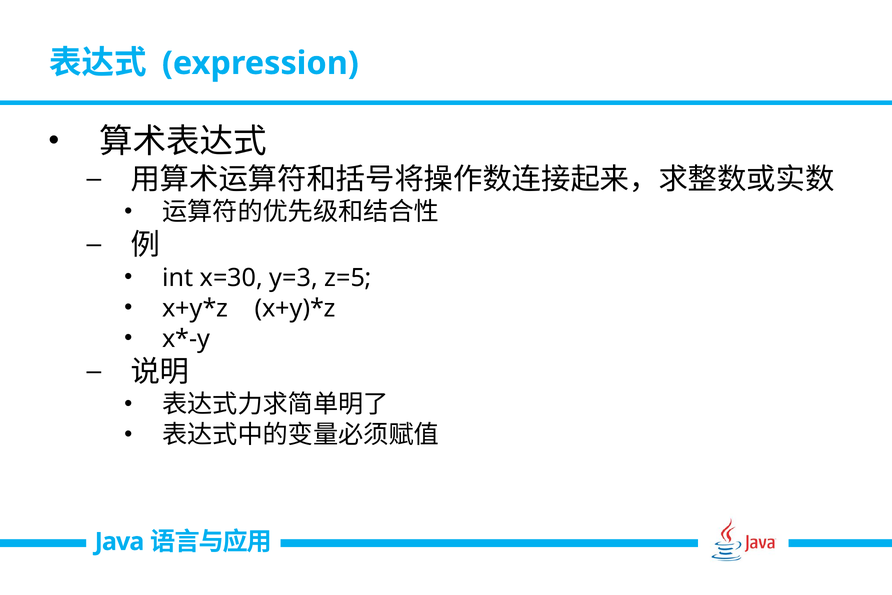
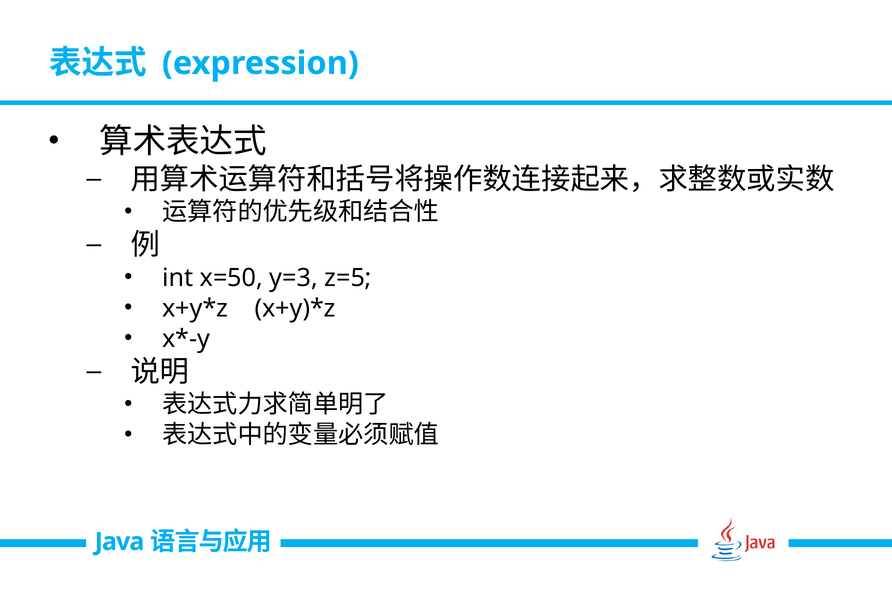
x=30: x=30 -> x=50
